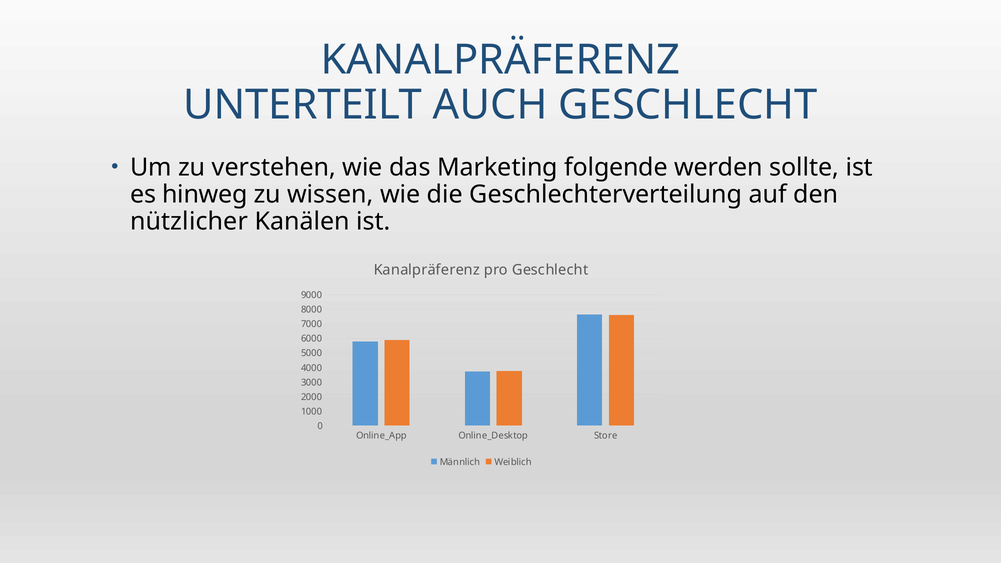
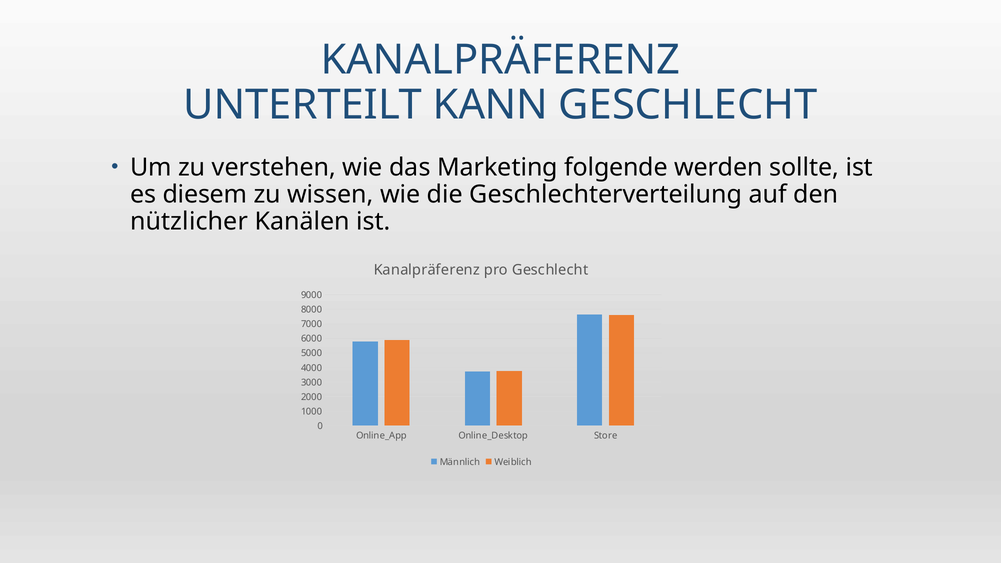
AUCH: AUCH -> KANN
hinweg: hinweg -> diesem
